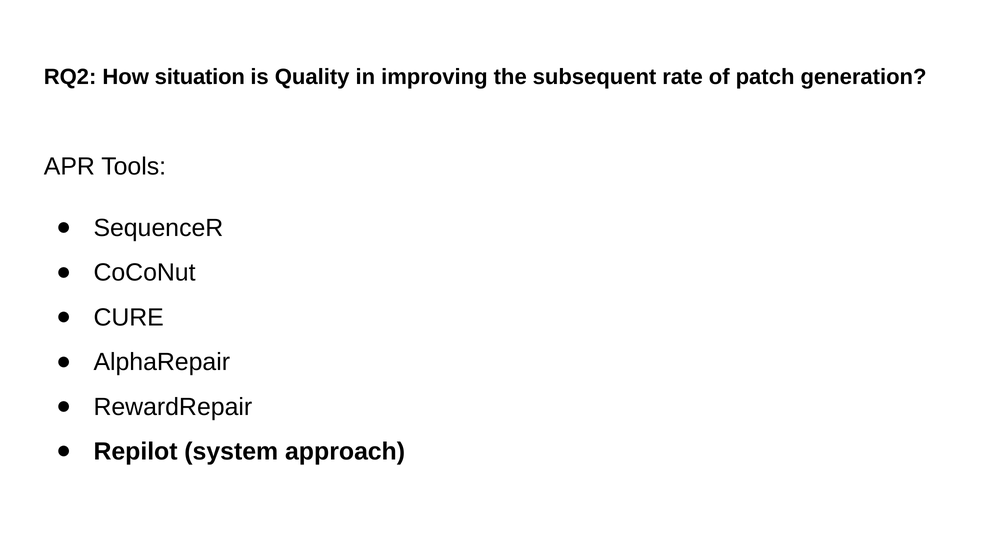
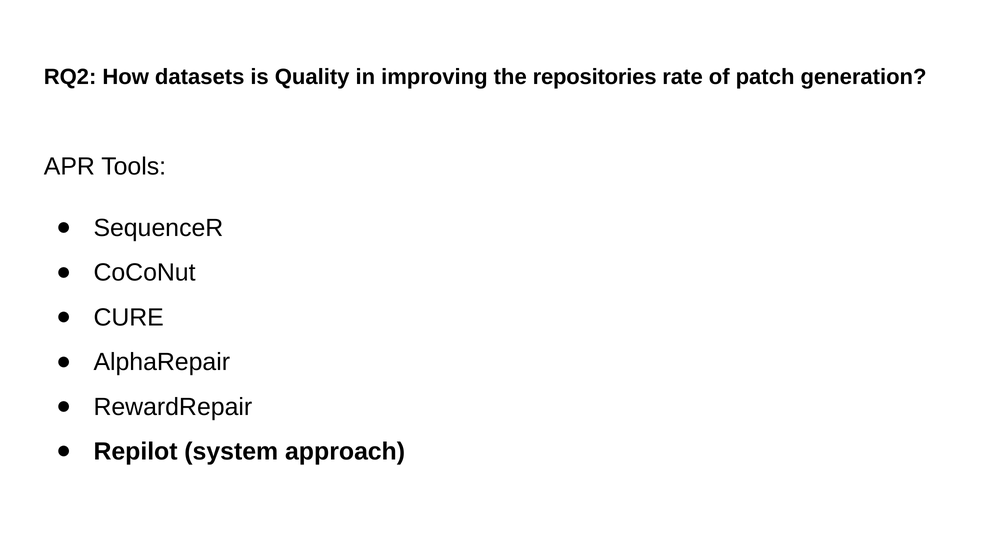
situation: situation -> datasets
subsequent: subsequent -> repositories
